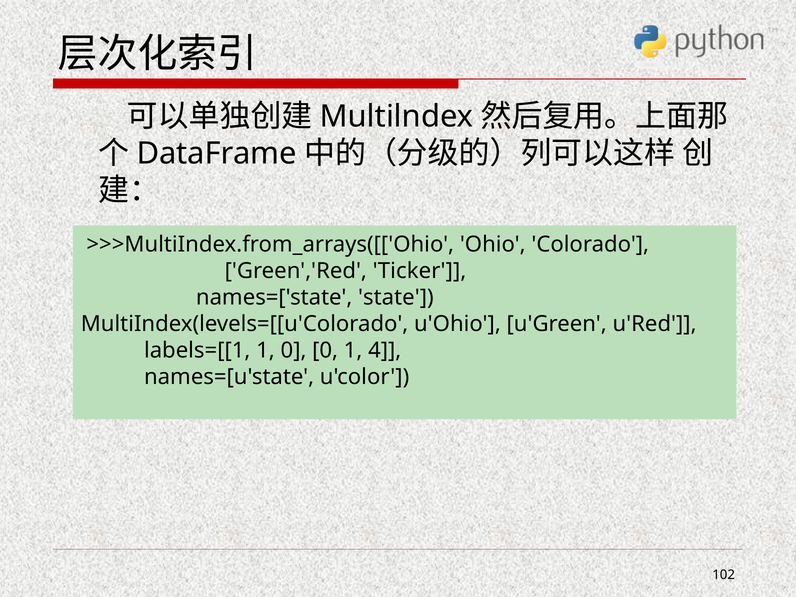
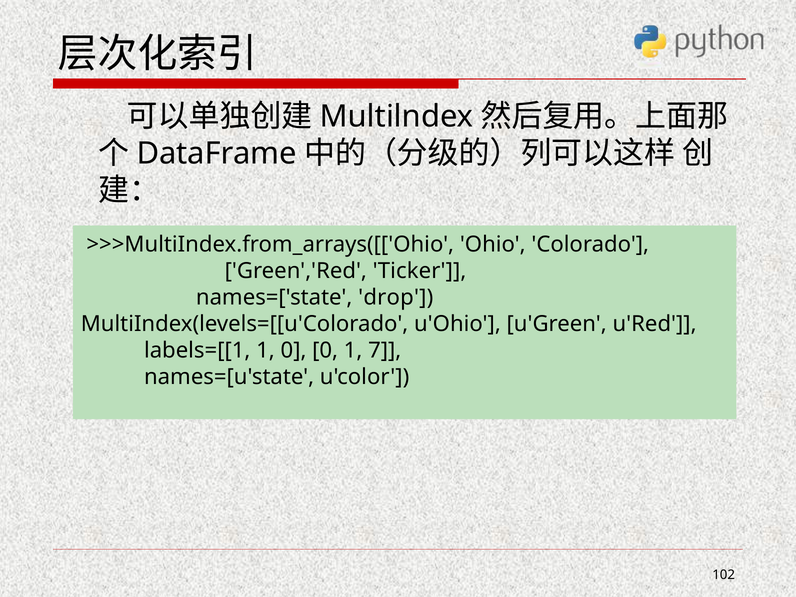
state: state -> drop
4: 4 -> 7
